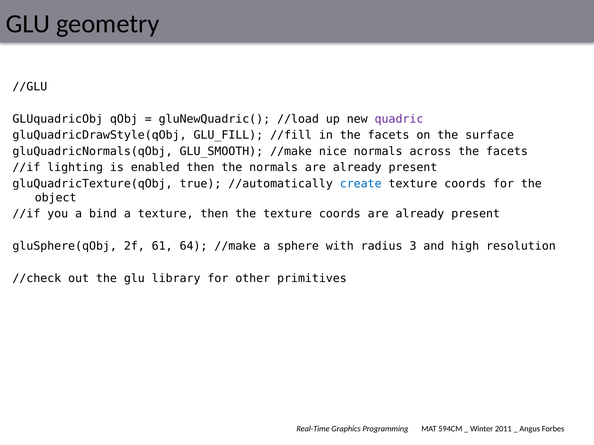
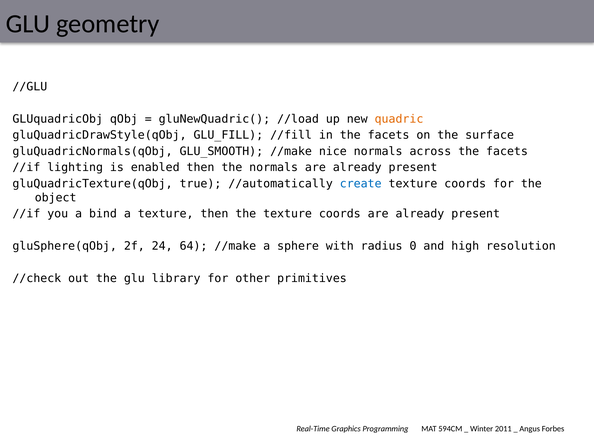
quadric colour: purple -> orange
61: 61 -> 24
3: 3 -> 0
